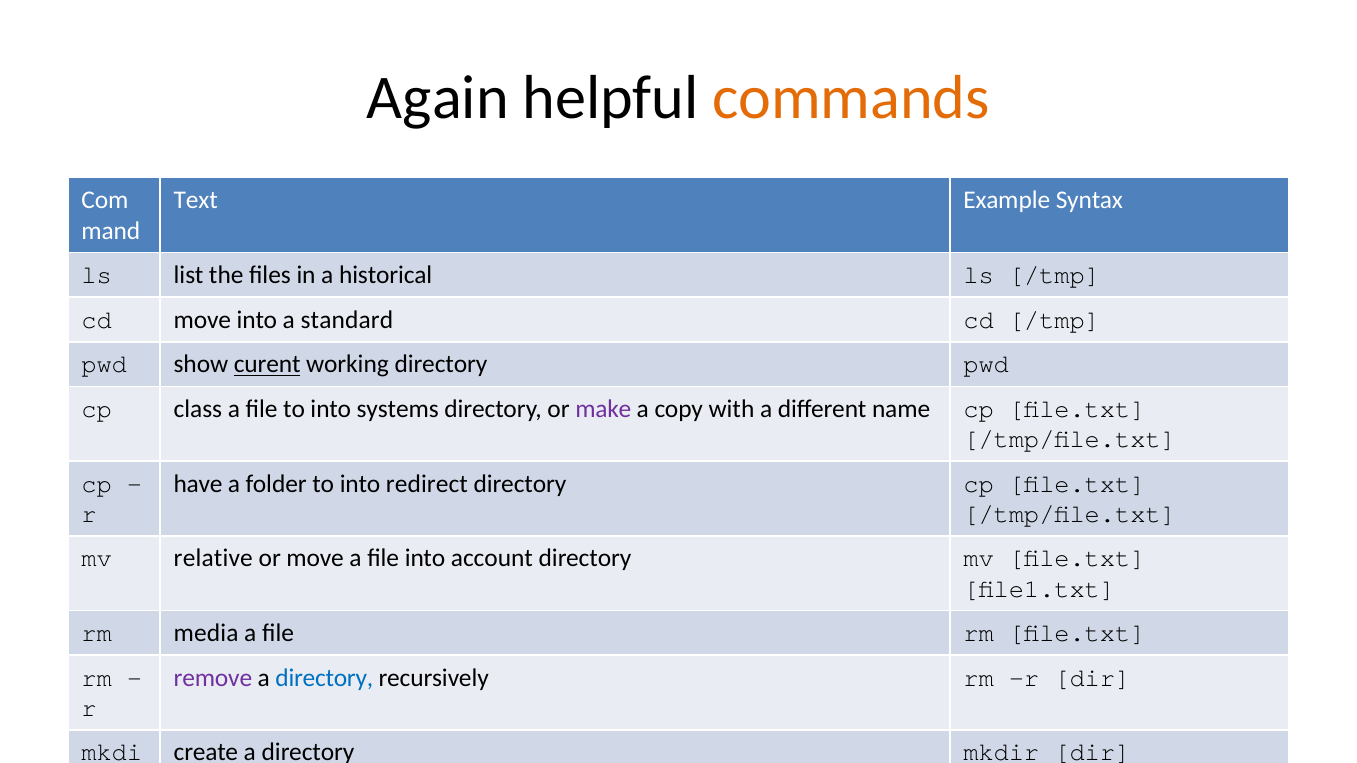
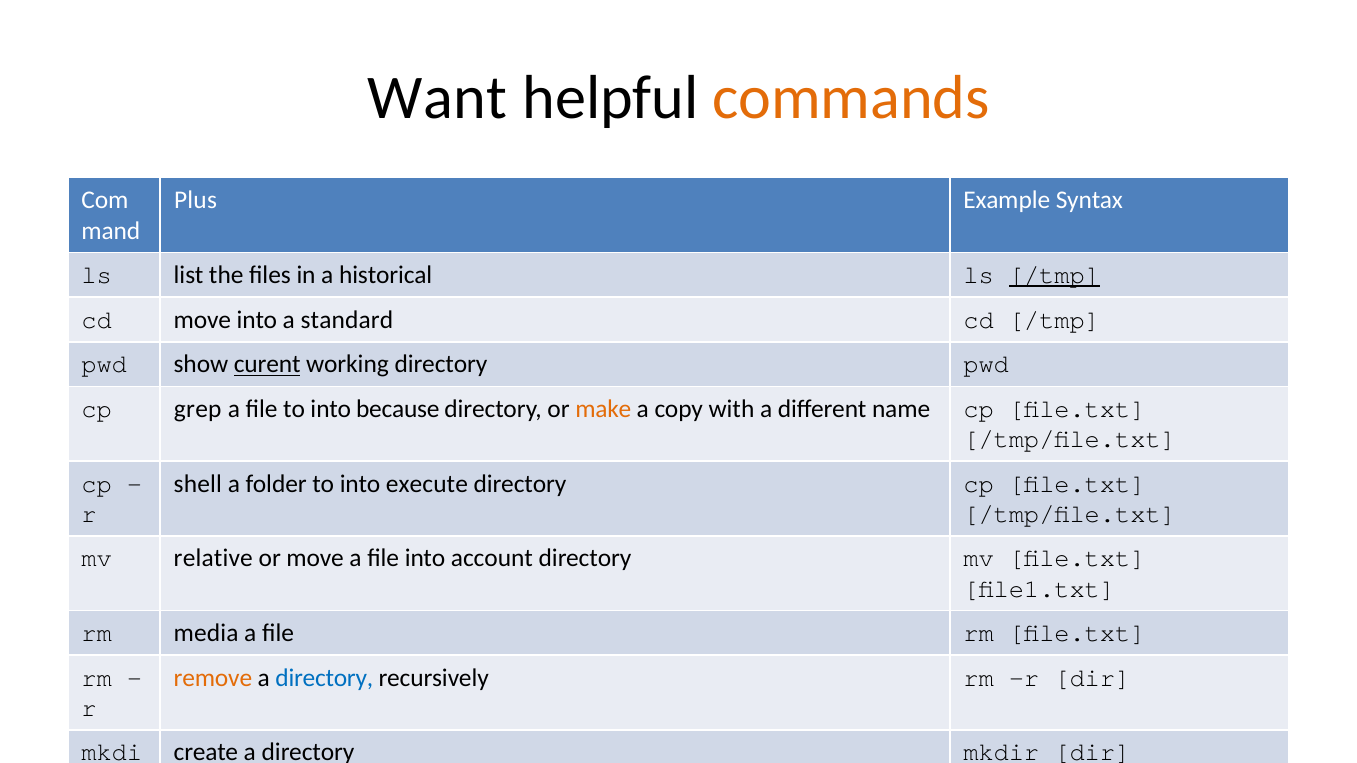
Again: Again -> Want
Text at (196, 200): Text -> Plus
/tmp at (1054, 275) underline: none -> present
cp class: class -> grep
systems: systems -> because
make colour: purple -> orange
have: have -> shell
redirect: redirect -> execute
remove colour: purple -> orange
